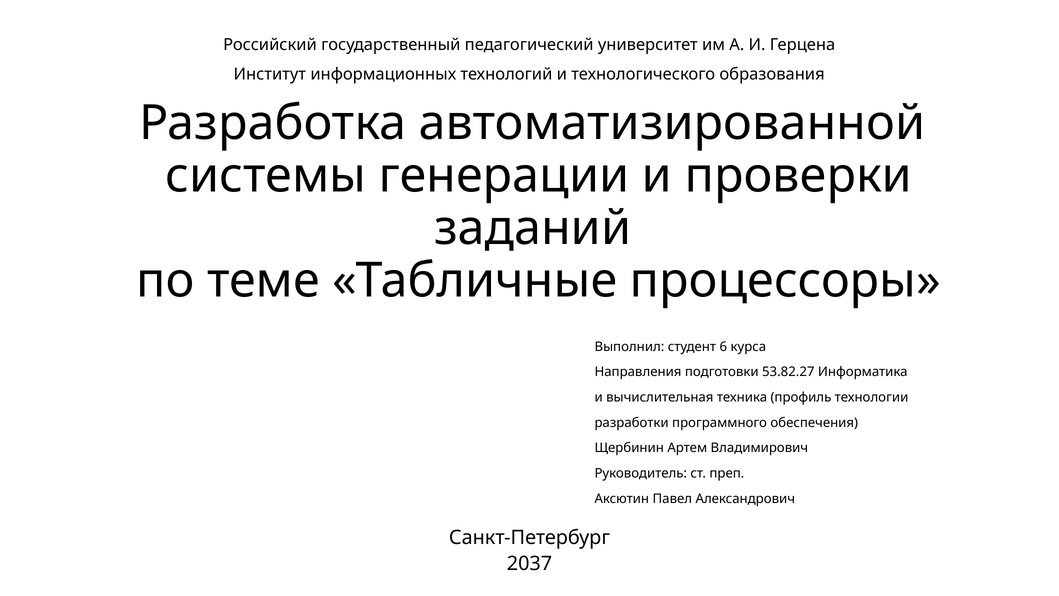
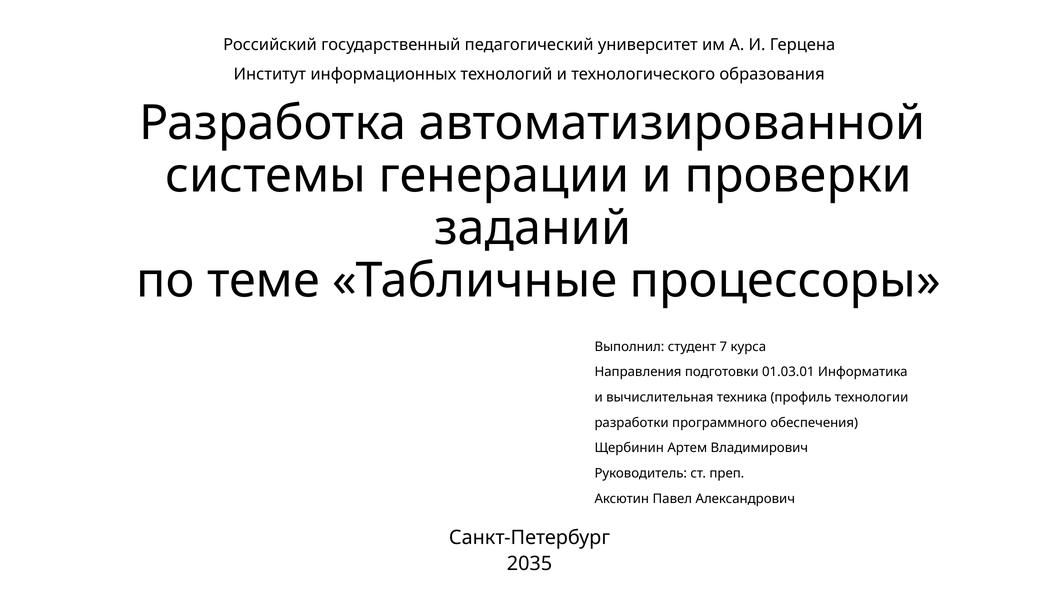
6: 6 -> 7
53.82.27: 53.82.27 -> 01.03.01
2037: 2037 -> 2035
